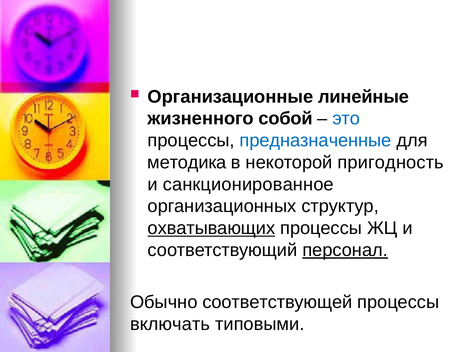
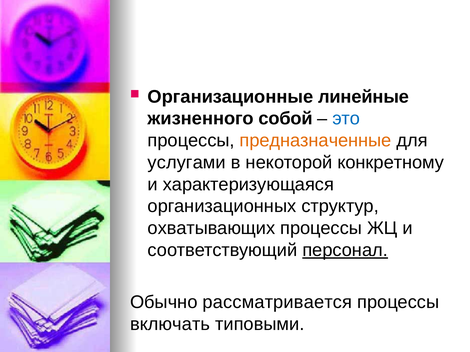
предназначенные colour: blue -> orange
методика: методика -> услугами
пригодность: пригодность -> конкретному
санкционированное: санкционированное -> характеризующаяся
охватывающих underline: present -> none
соответствующей: соответствующей -> рассматривается
